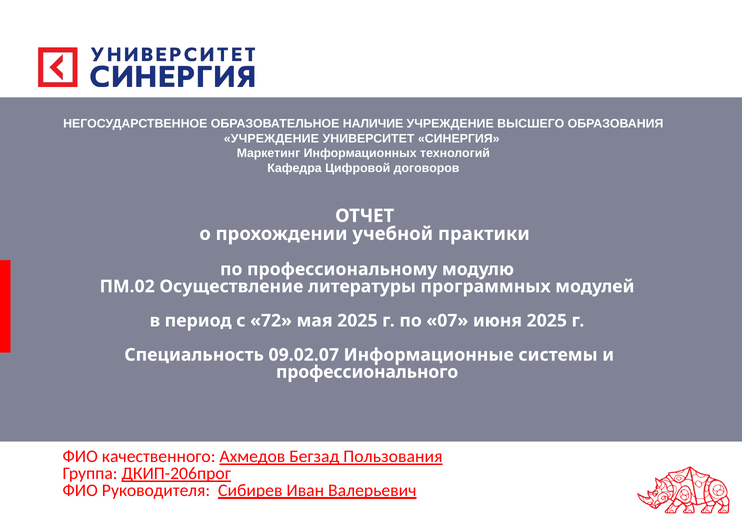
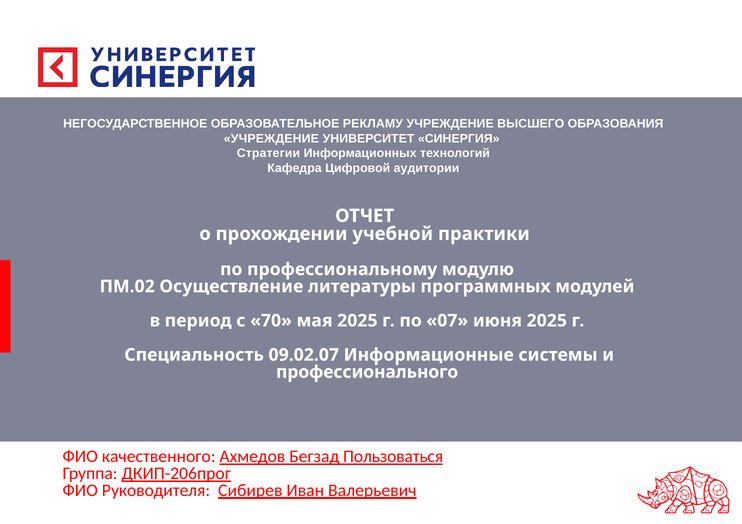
НАЛИЧИЕ: НАЛИЧИЕ -> РЕКЛАМУ
Маркетинг: Маркетинг -> Стратегии
договоров: договоров -> аудитории
72: 72 -> 70
Пользования: Пользования -> Пользоваться
